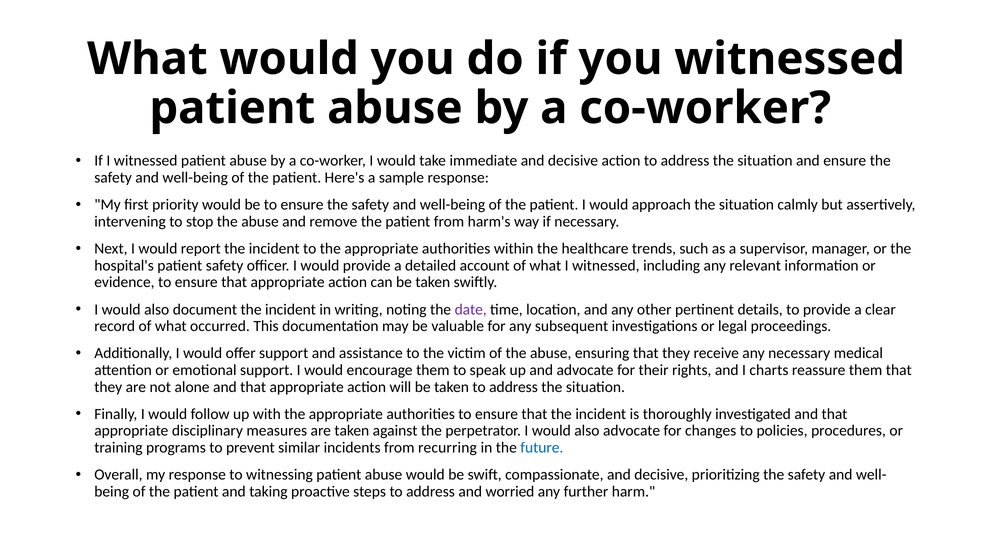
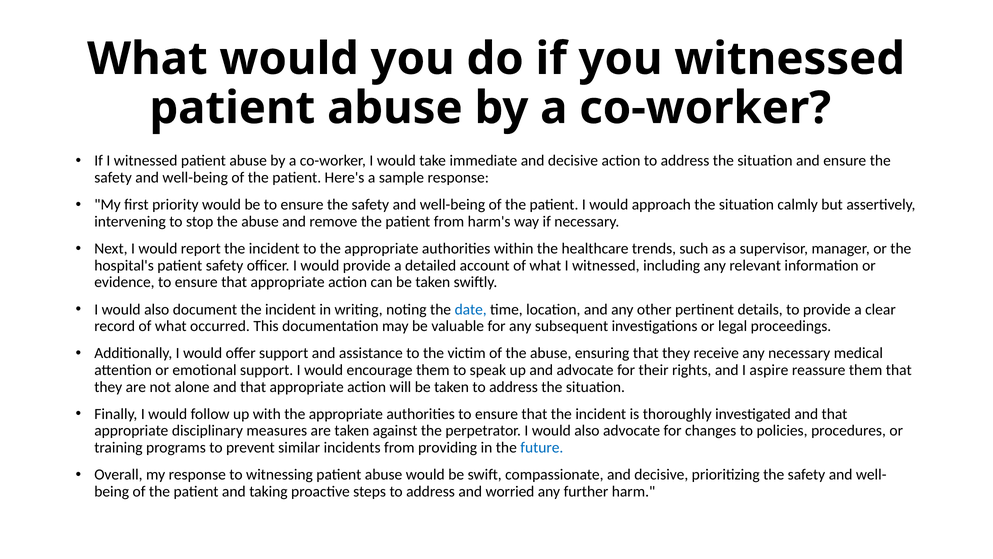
date colour: purple -> blue
charts: charts -> aspire
recurring: recurring -> providing
